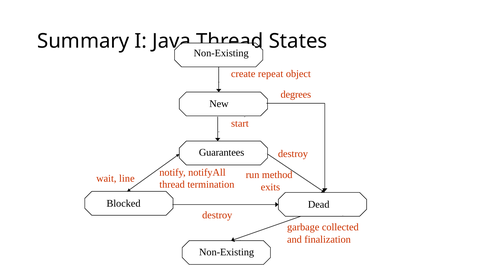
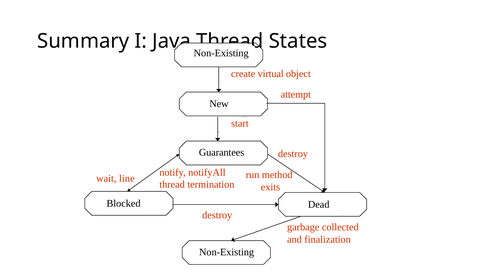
repeat: repeat -> virtual
degrees: degrees -> attempt
